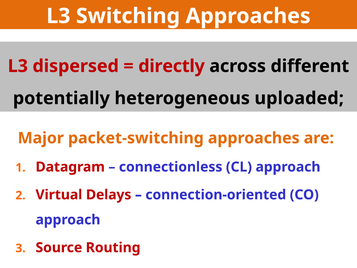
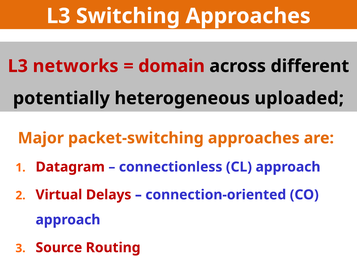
dispersed: dispersed -> networks
directly: directly -> domain
